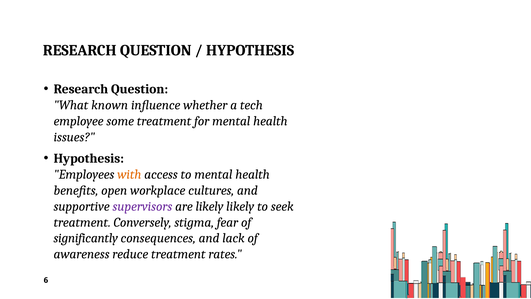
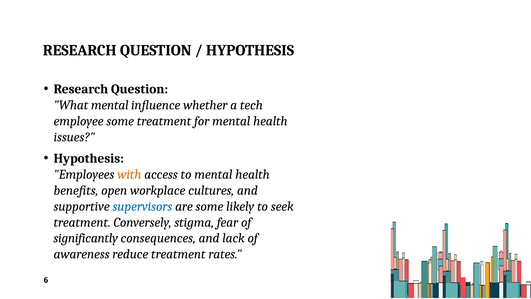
What known: known -> mental
supervisors colour: purple -> blue
are likely: likely -> some
